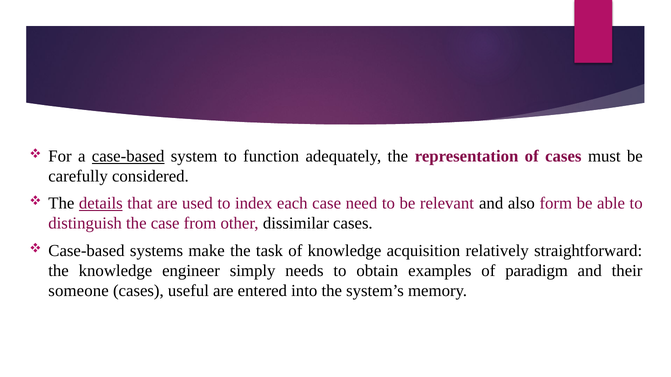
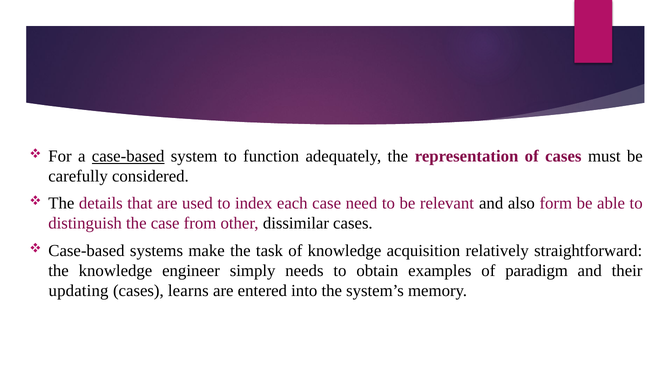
details underline: present -> none
someone: someone -> updating
useful: useful -> learns
